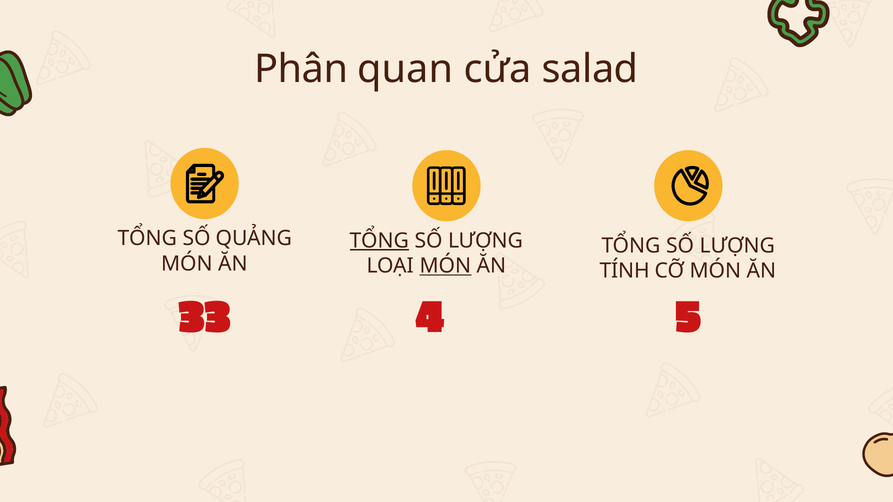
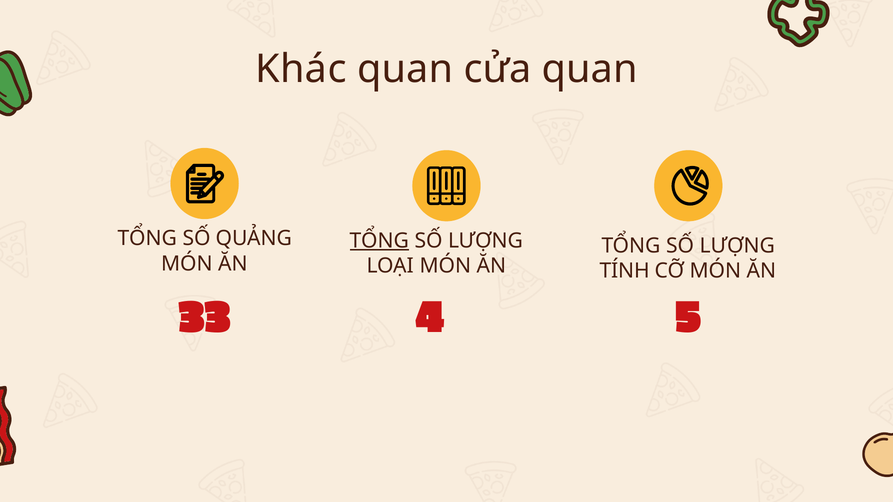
Phân: Phân -> Khác
cửa salad: salad -> quan
MÓN at (445, 266) underline: present -> none
